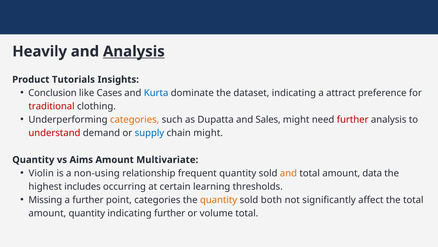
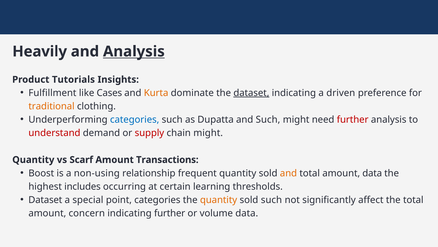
Conclusion: Conclusion -> Fulfillment
Kurta colour: blue -> orange
dataset at (251, 93) underline: none -> present
attract: attract -> driven
traditional colour: red -> orange
categories at (135, 119) colour: orange -> blue
and Sales: Sales -> Such
supply colour: blue -> red
Aims: Aims -> Scarf
Multivariate: Multivariate -> Transactions
Violin: Violin -> Boost
Missing at (45, 199): Missing -> Dataset
a further: further -> special
sold both: both -> such
amount quantity: quantity -> concern
volume total: total -> data
